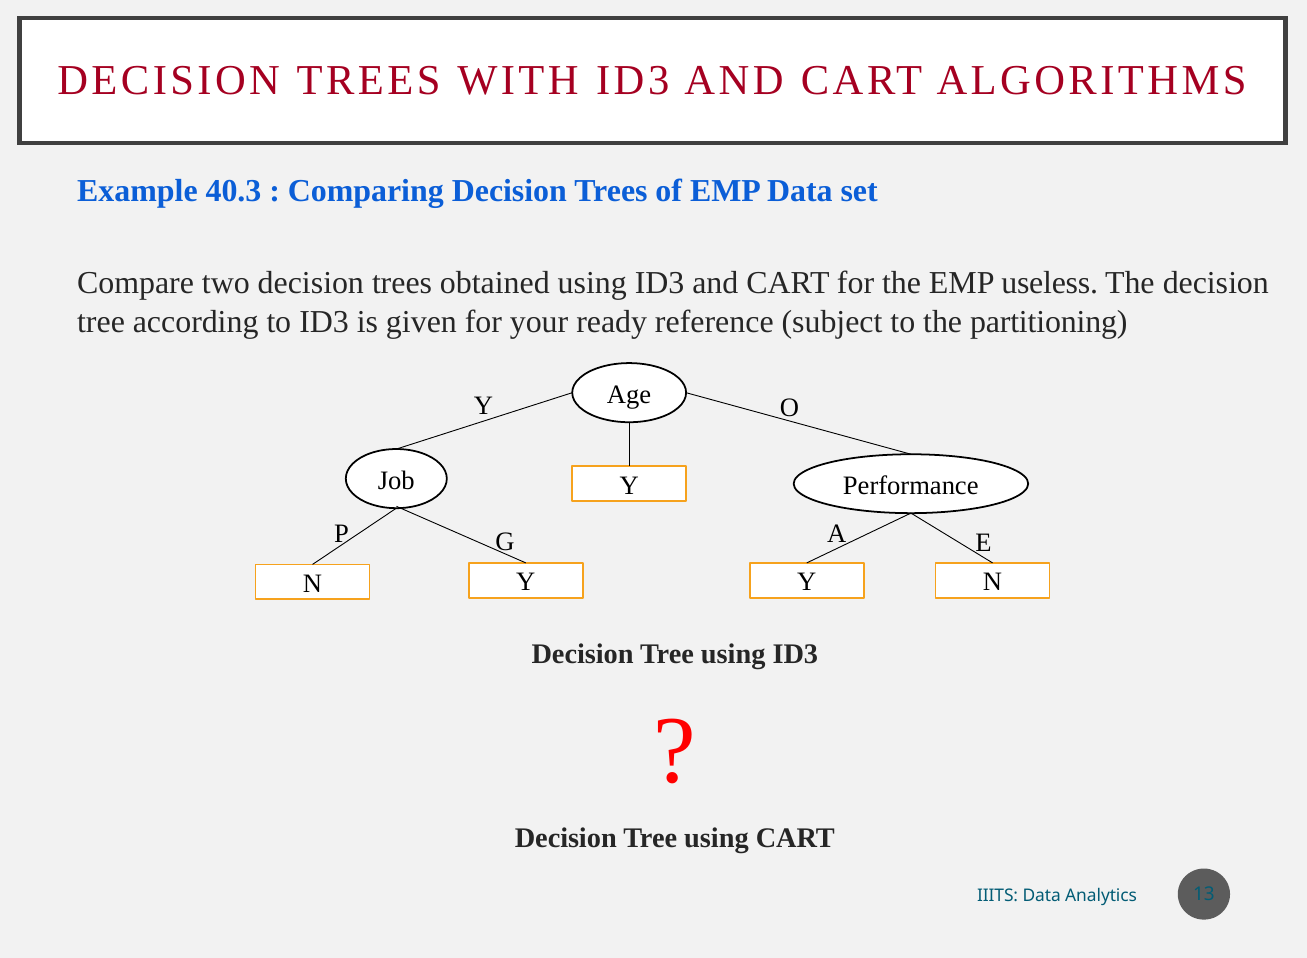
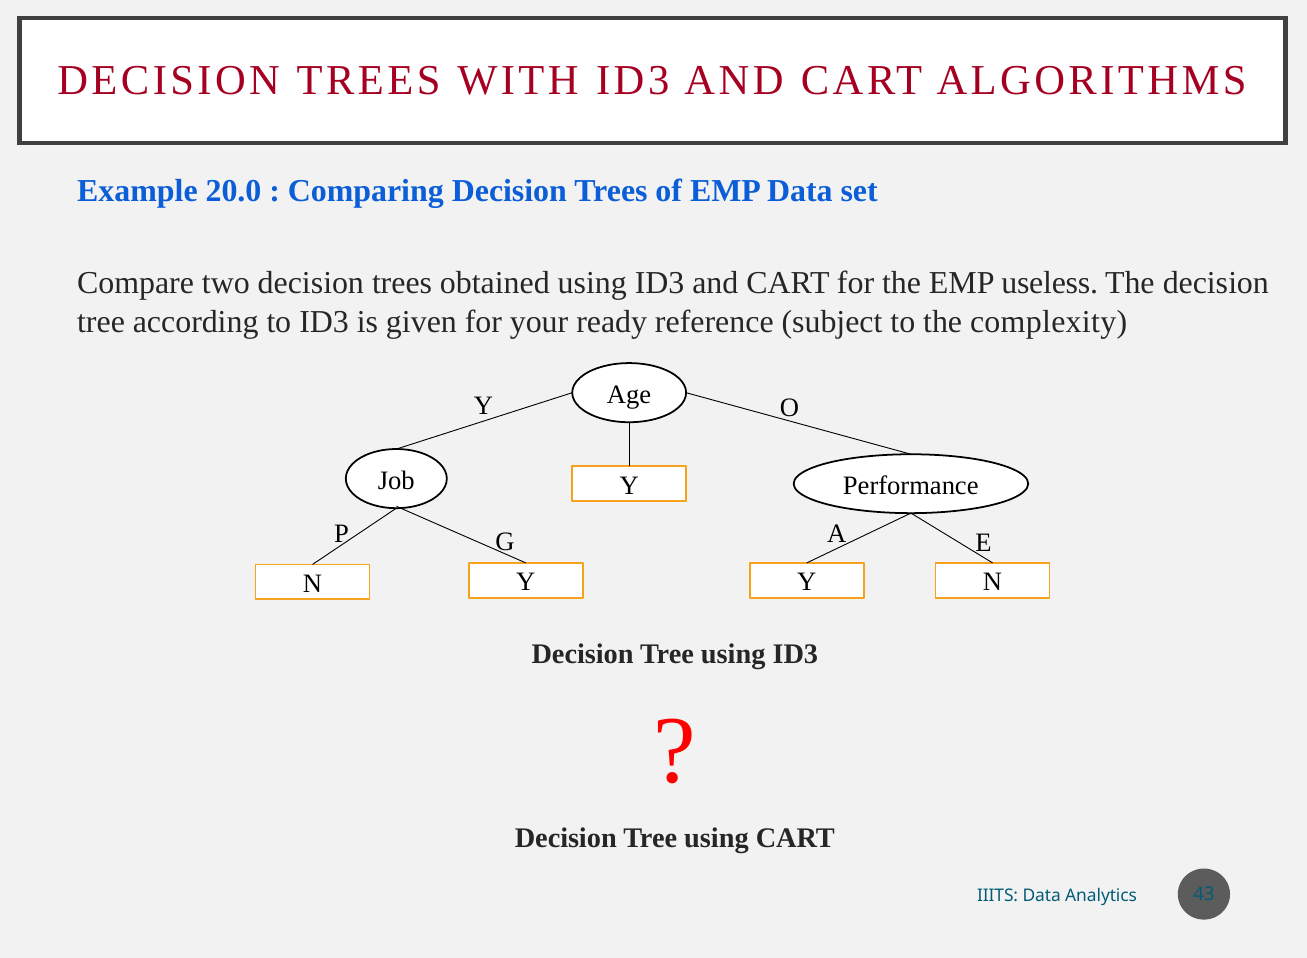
40.3: 40.3 -> 20.0
partitioning: partitioning -> complexity
13: 13 -> 43
